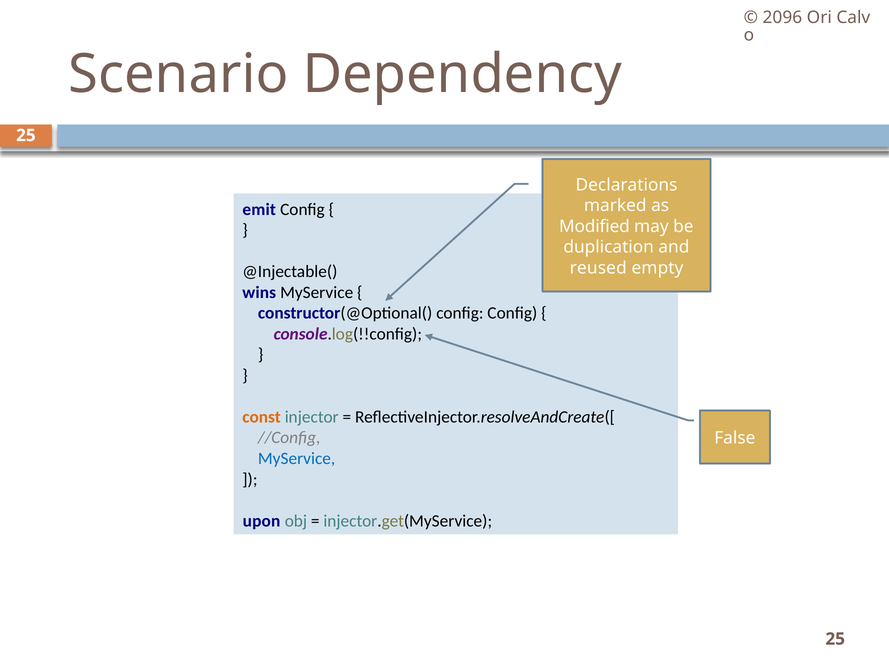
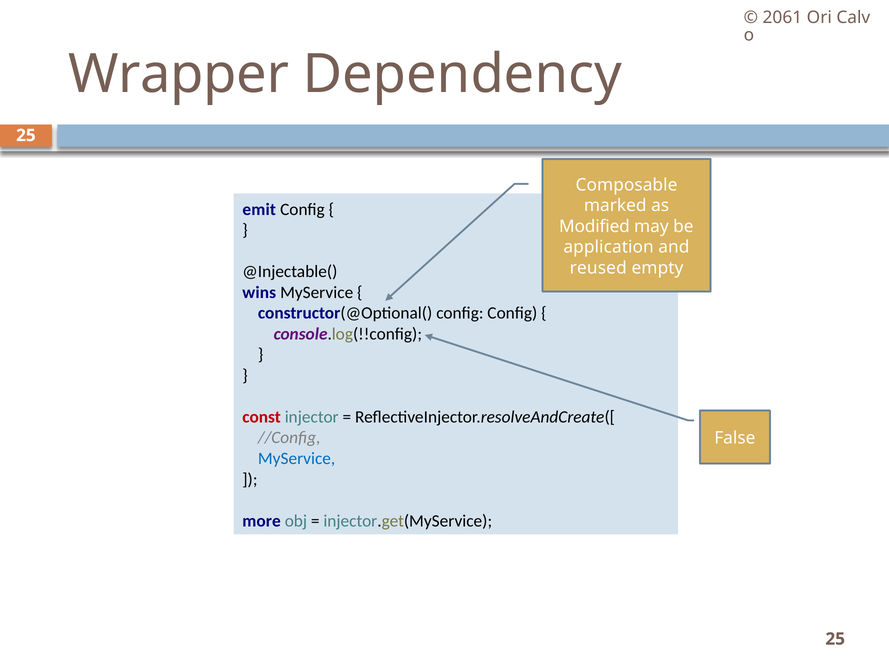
2096: 2096 -> 2061
Scenario: Scenario -> Wrapper
Declarations: Declarations -> Composable
duplication: duplication -> application
const colour: orange -> red
upon: upon -> more
